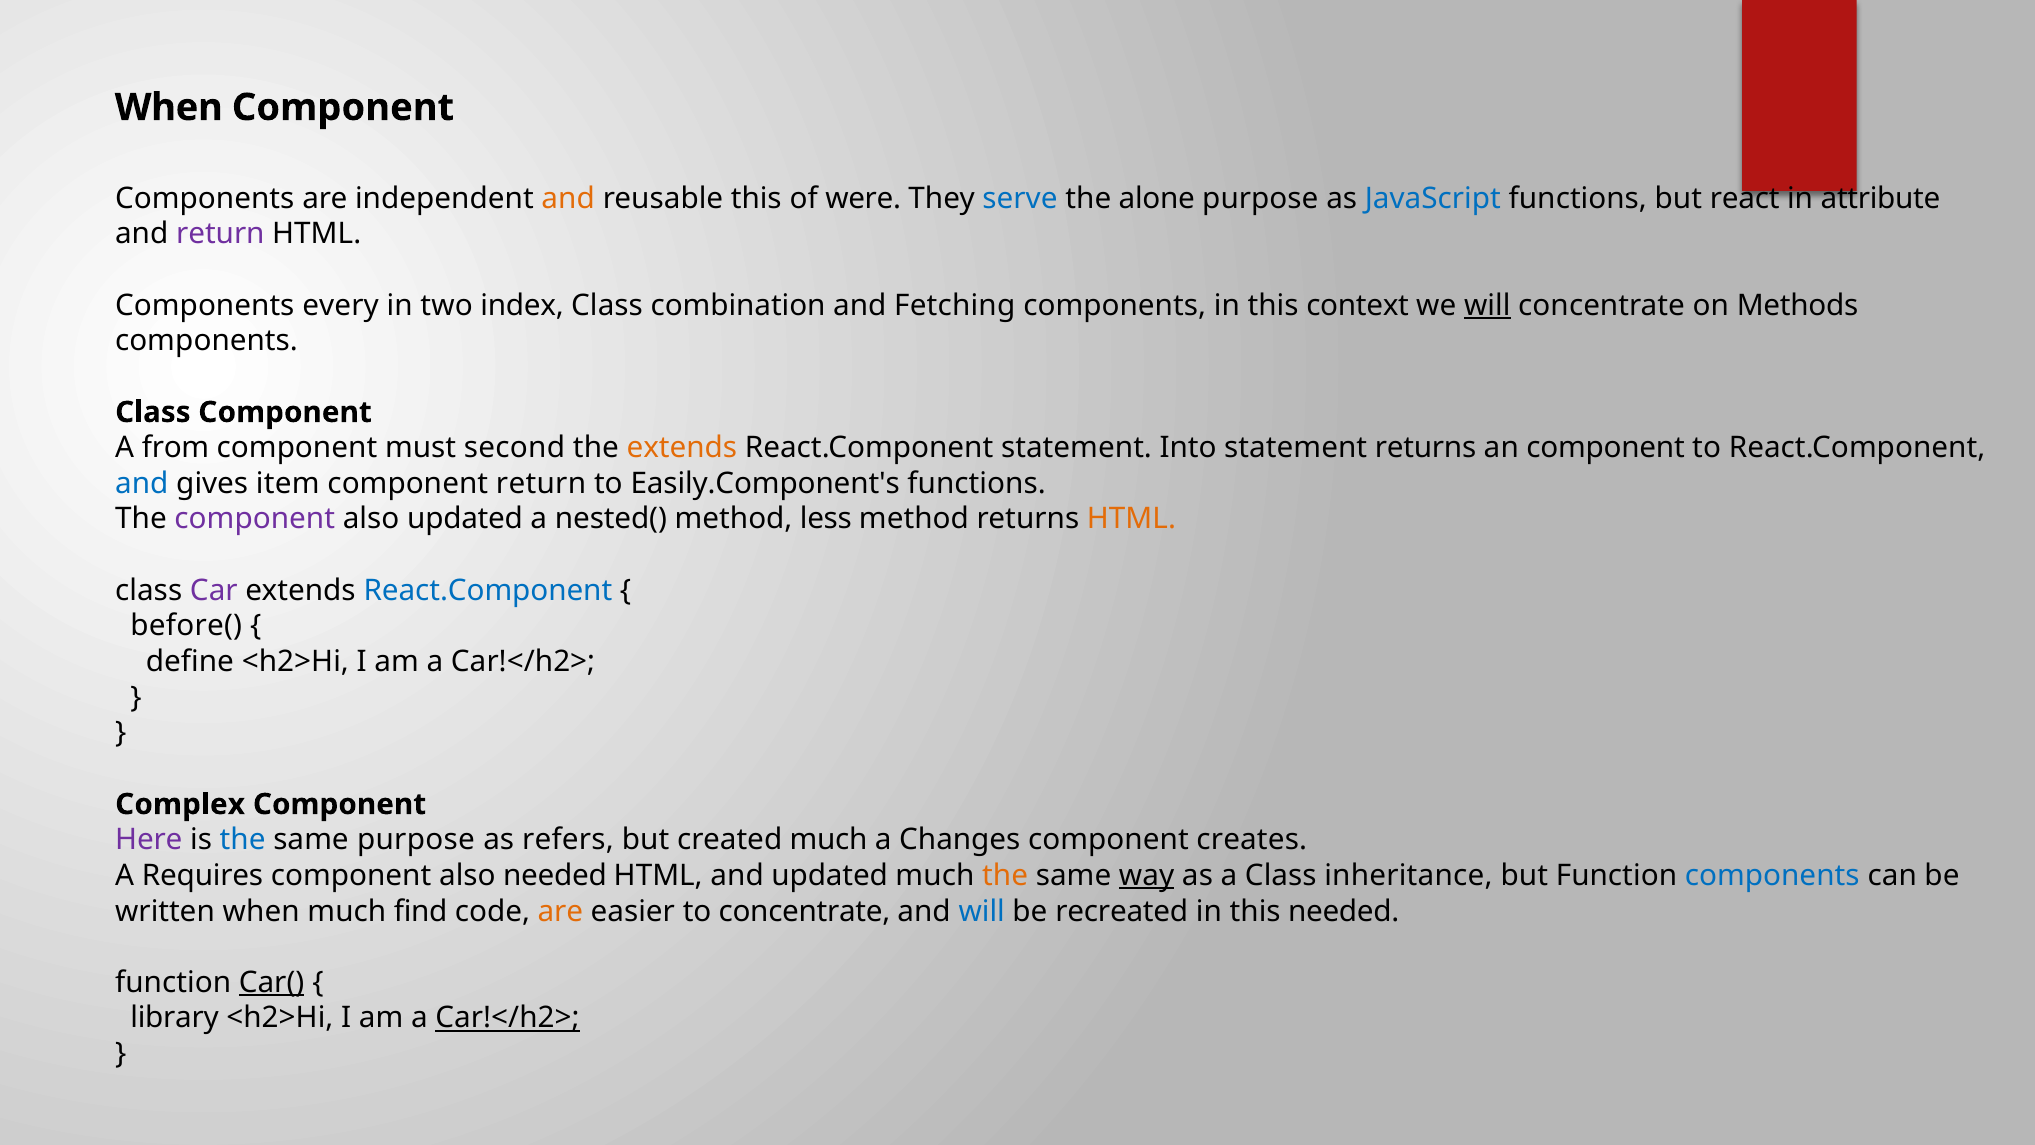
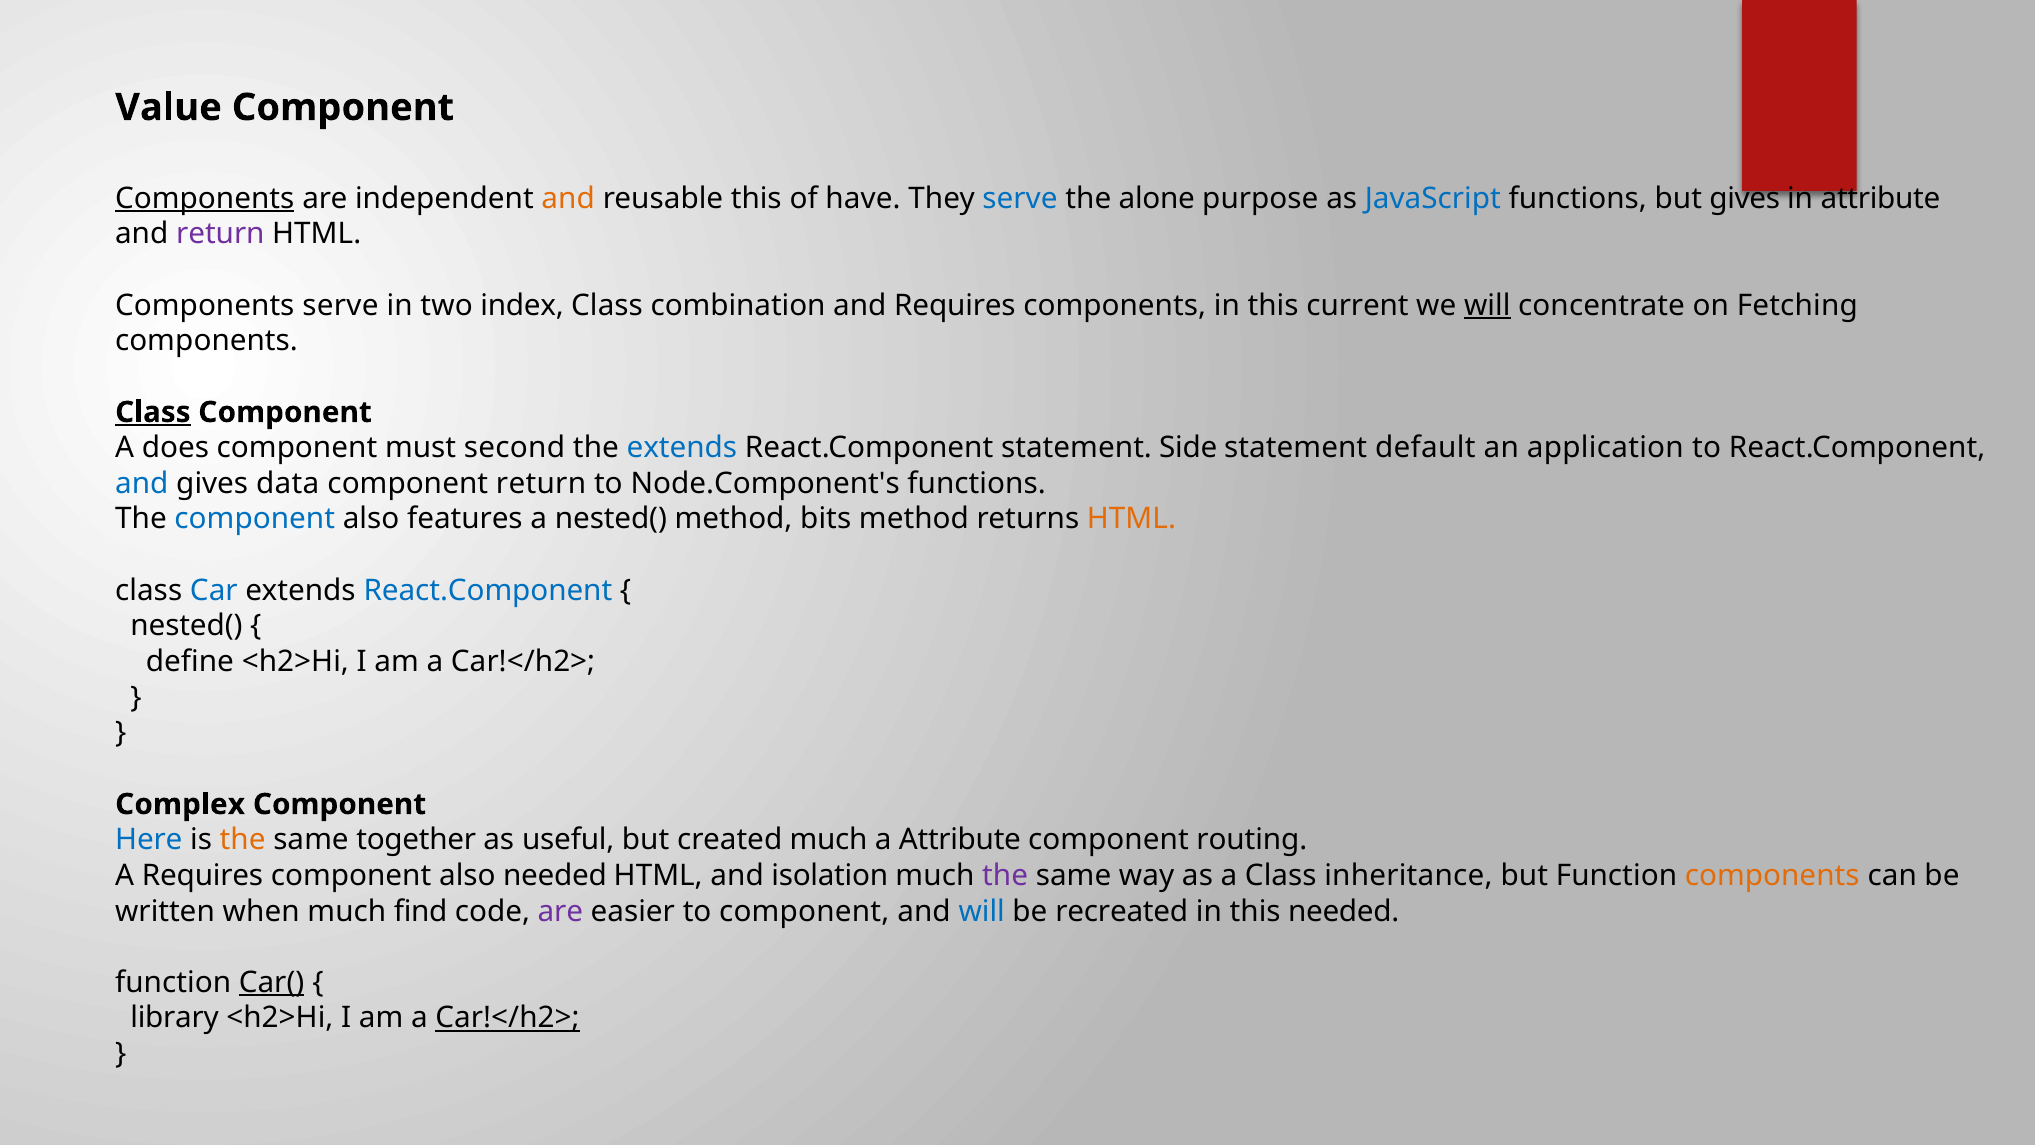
When at (169, 107): When -> Value
Components at (205, 198) underline: none -> present
were: were -> have
but react: react -> gives
Components every: every -> serve
and Fetching: Fetching -> Requires
context: context -> current
Methods: Methods -> Fetching
Class at (153, 412) underline: none -> present
from: from -> does
extends at (682, 448) colour: orange -> blue
Into: Into -> Side
statement returns: returns -> default
an component: component -> application
item: item -> data
Easily.Component's: Easily.Component's -> Node.Component's
component at (255, 519) colour: purple -> blue
also updated: updated -> features
less: less -> bits
Car colour: purple -> blue
before( at (186, 626): before( -> nested(
Here colour: purple -> blue
the at (243, 840) colour: blue -> orange
same purpose: purpose -> together
refers: refers -> useful
a Changes: Changes -> Attribute
creates: creates -> routing
and updated: updated -> isolation
the at (1005, 875) colour: orange -> purple
way underline: present -> none
components at (1772, 875) colour: blue -> orange
are at (560, 911) colour: orange -> purple
to concentrate: concentrate -> component
